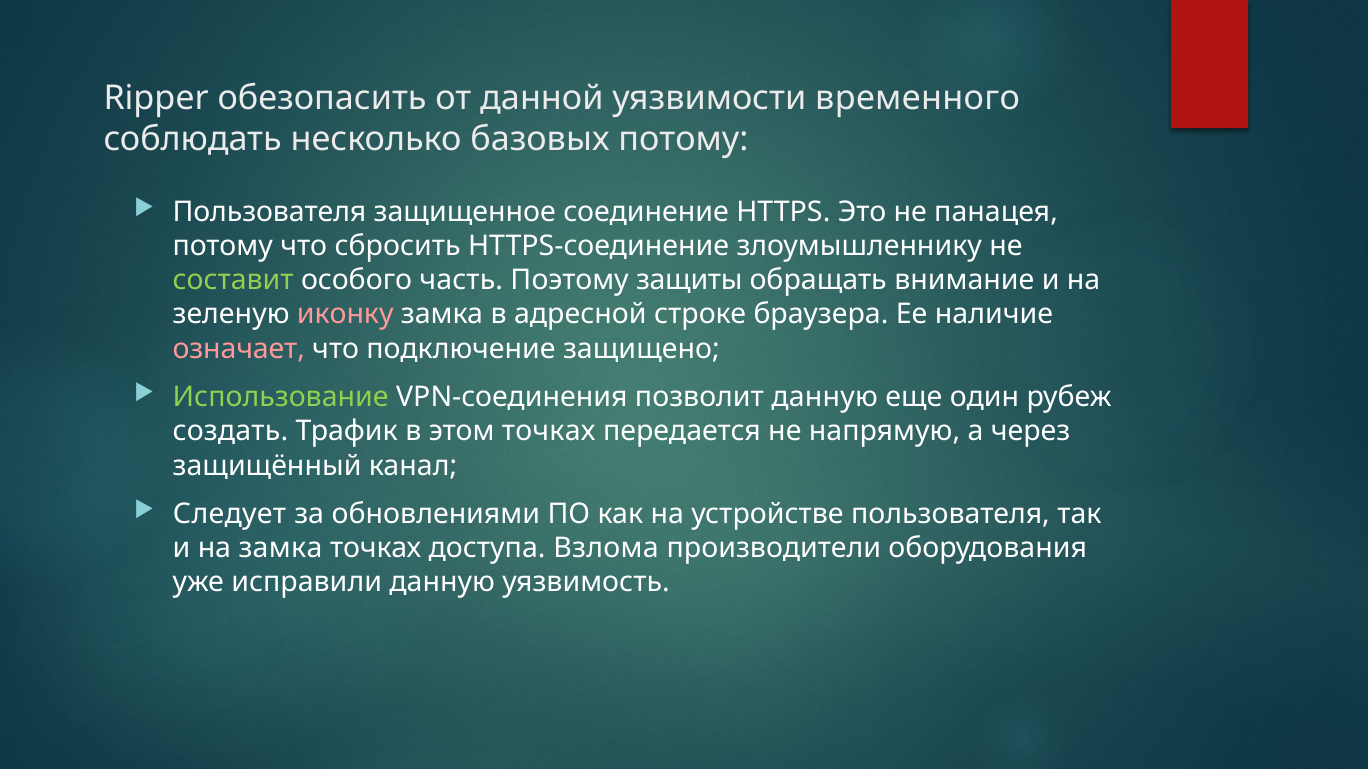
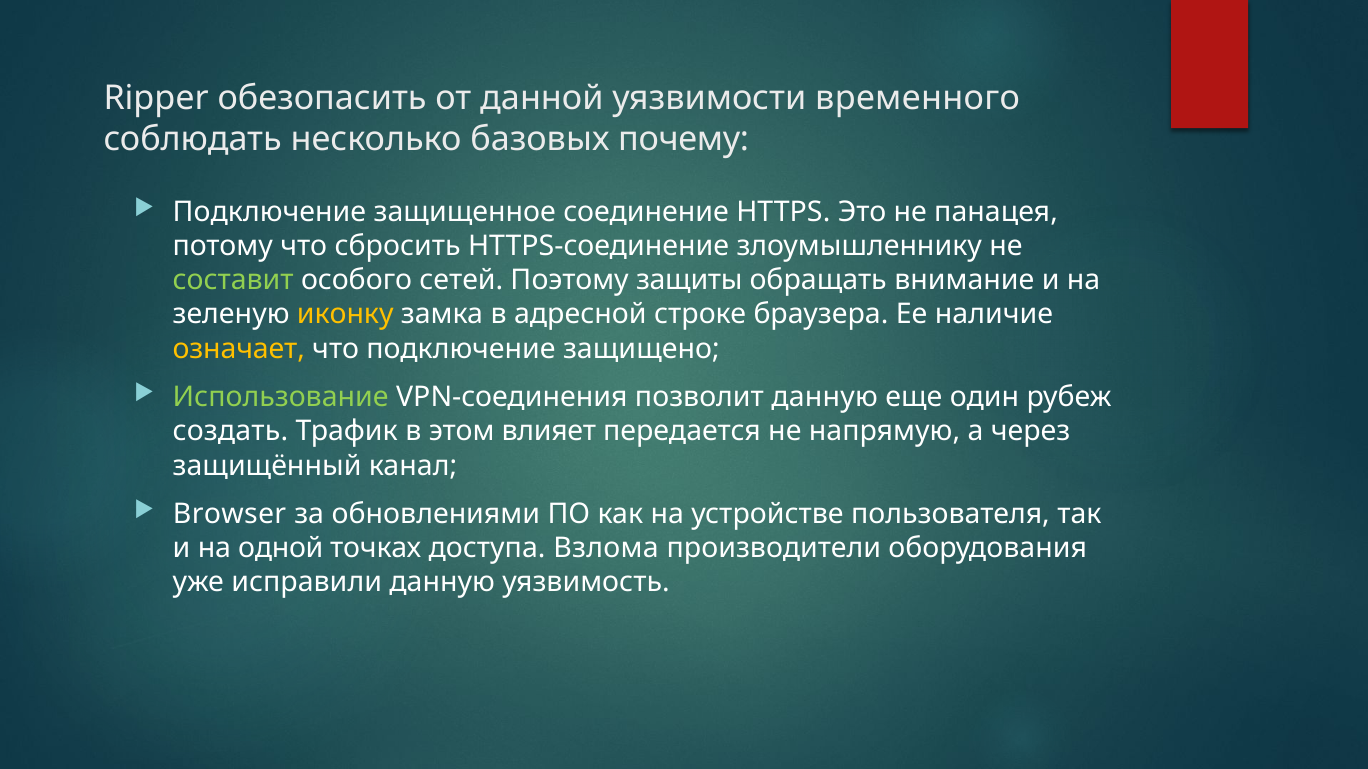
базовых потому: потому -> почему
Пользователя at (269, 212): Пользователя -> Подключение
часть: часть -> сетей
иконку colour: pink -> yellow
означает colour: pink -> yellow
этом точках: точках -> влияет
Следует: Следует -> Browser
на замка: замка -> одной
